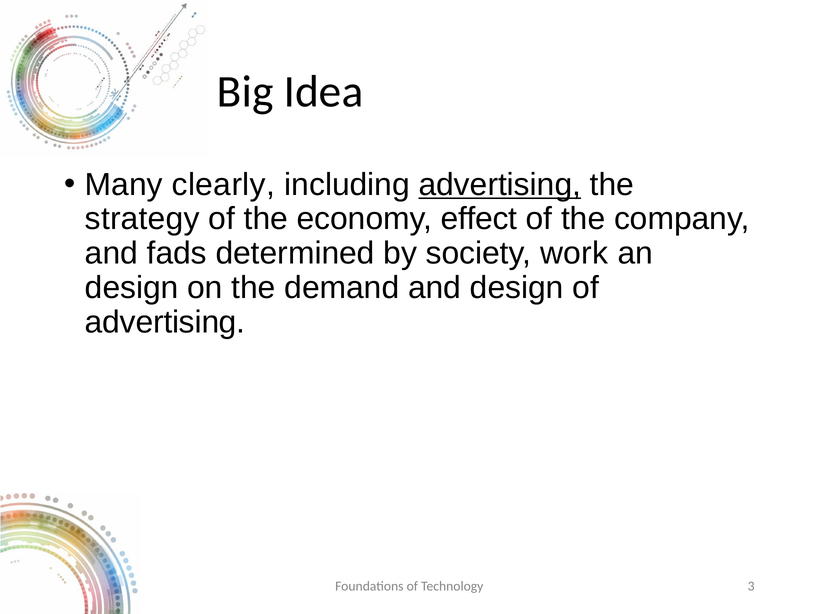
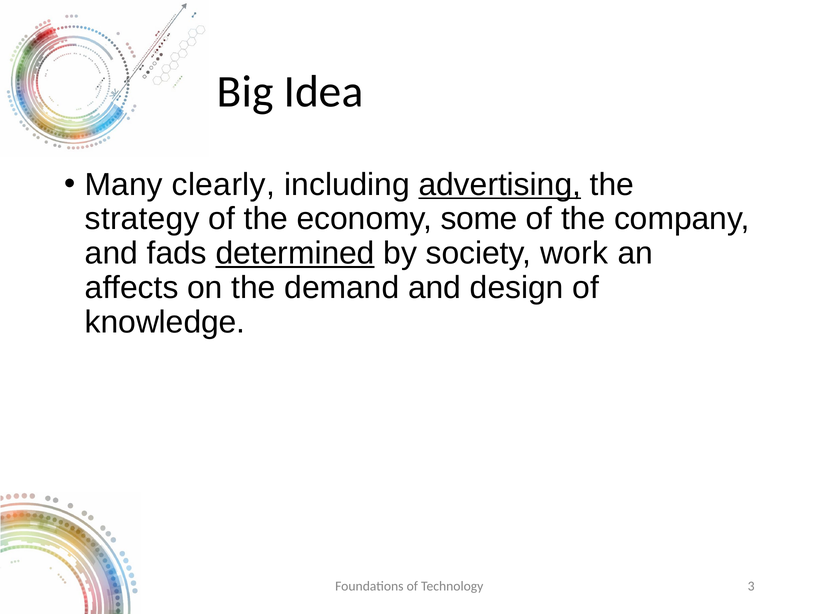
effect: effect -> some
determined underline: none -> present
design at (132, 288): design -> affects
advertising at (165, 322): advertising -> knowledge
